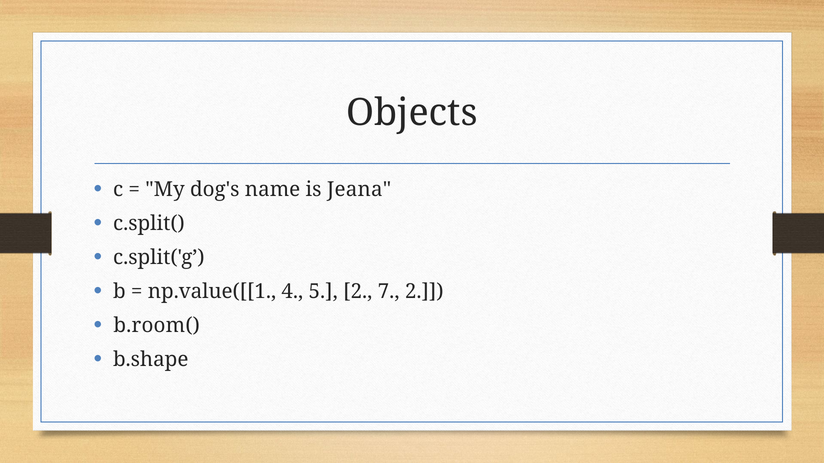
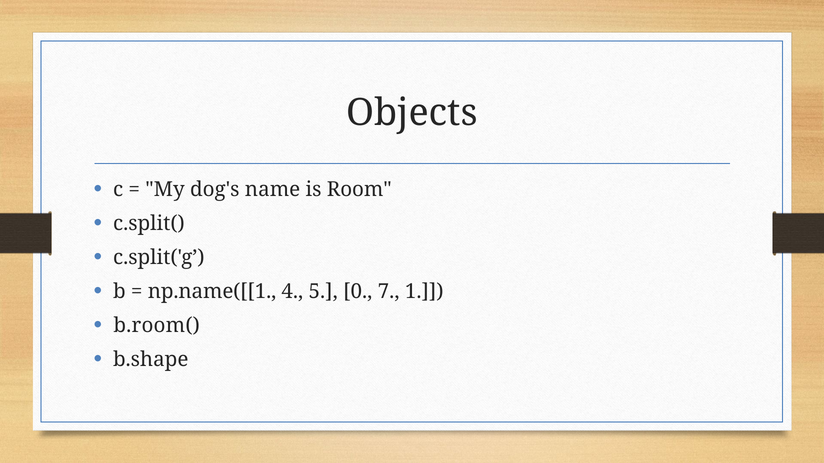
Jeana: Jeana -> Room
np.value([[1: np.value([[1 -> np.name([[1
5 2: 2 -> 0
7 2: 2 -> 1
